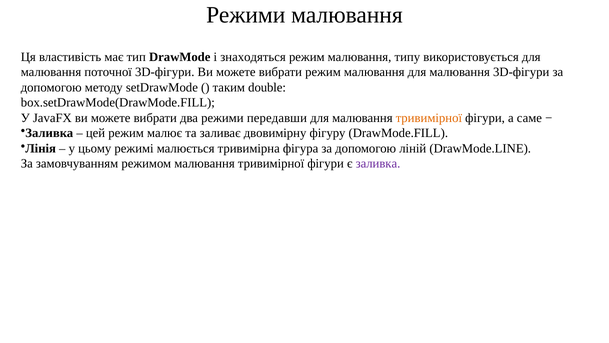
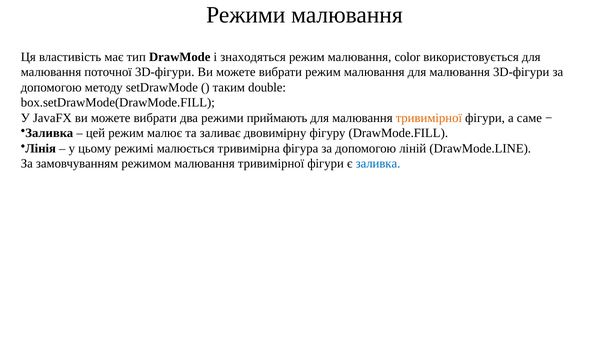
типу: типу -> color
передавши: передавши -> приймають
заливка at (378, 163) colour: purple -> blue
